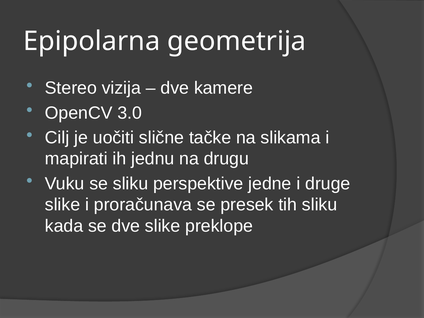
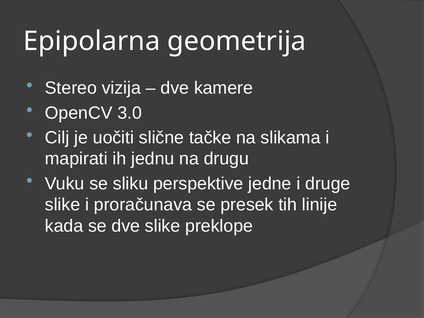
tih sliku: sliku -> linije
